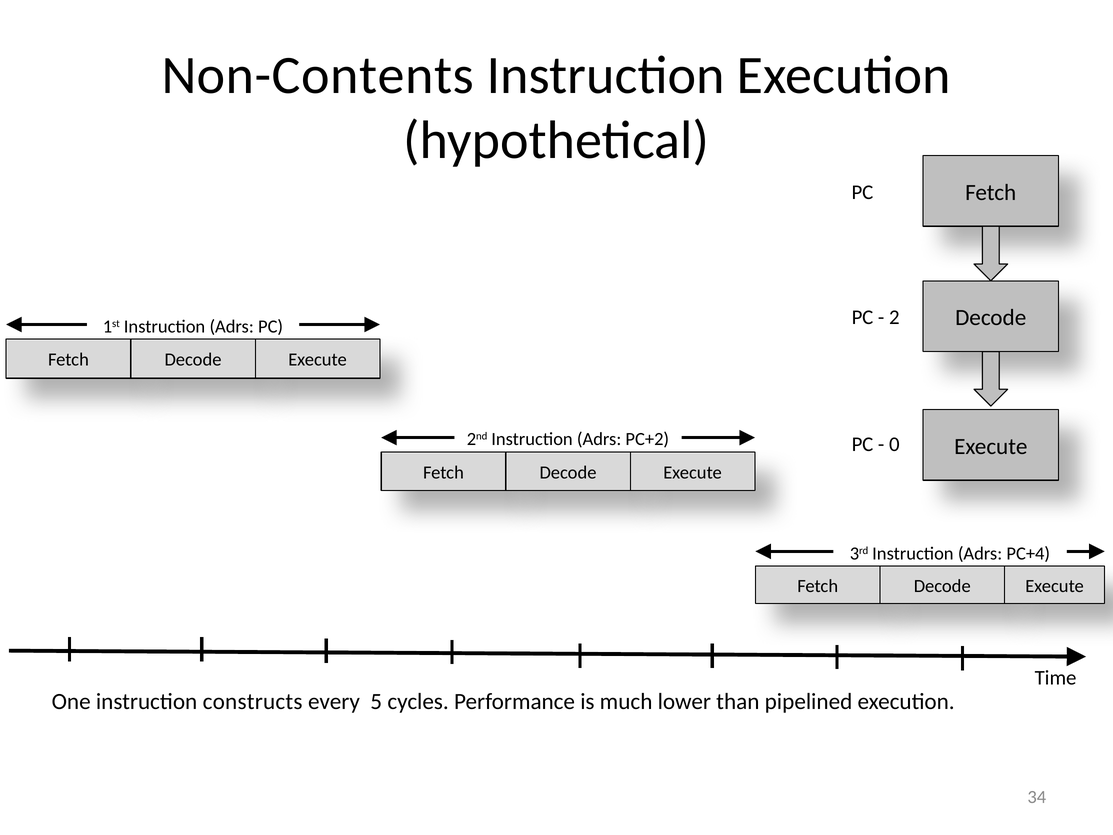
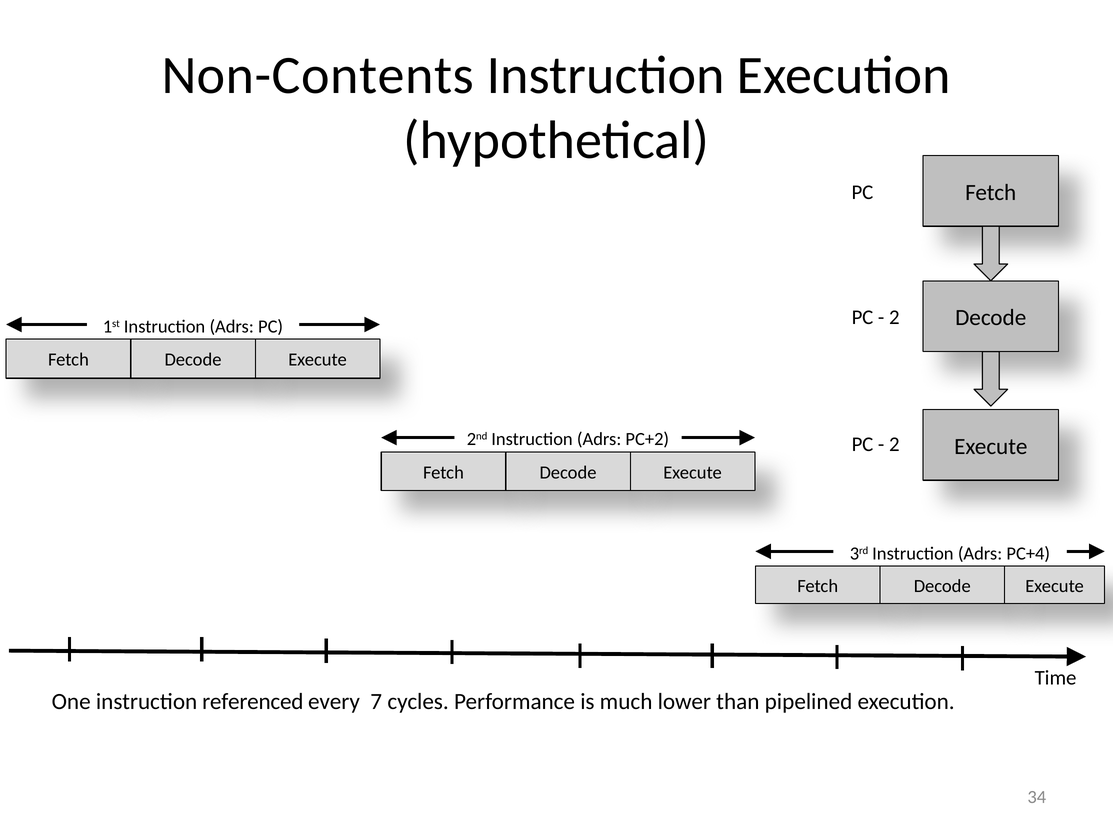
0 at (894, 444): 0 -> 2
constructs: constructs -> referenced
5: 5 -> 7
